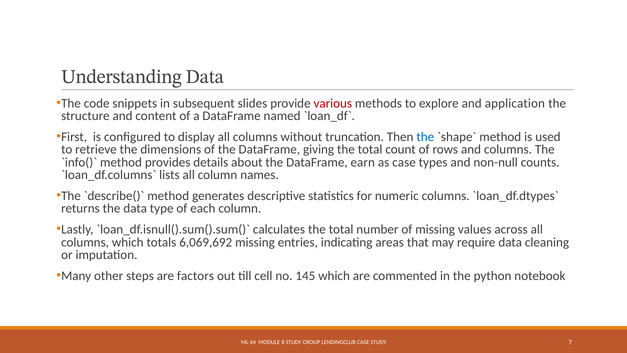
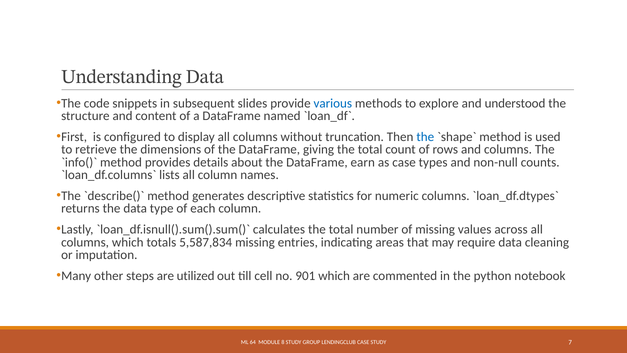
various colour: red -> blue
application: application -> understood
6,069,692: 6,069,692 -> 5,587,834
factors: factors -> utilized
145: 145 -> 901
